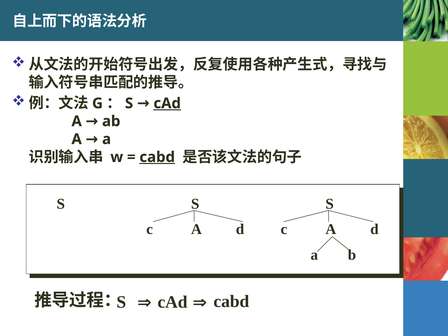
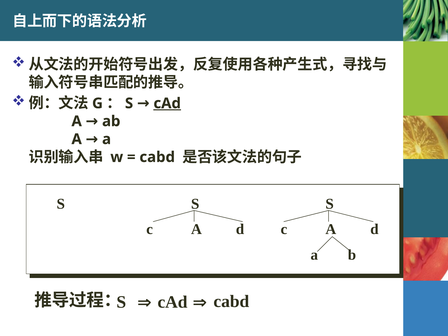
cabd at (157, 157) underline: present -> none
